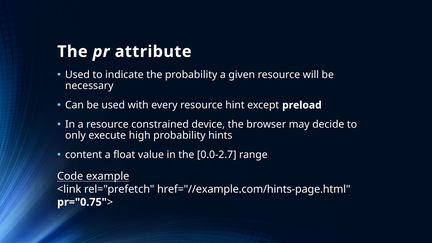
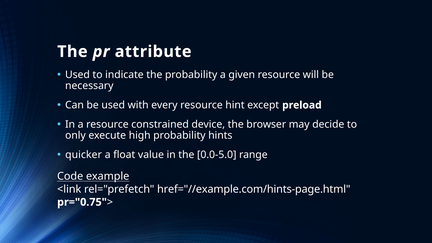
content: content -> quicker
0.0-2.7: 0.0-2.7 -> 0.0-5.0
